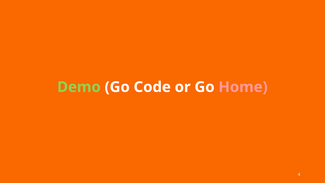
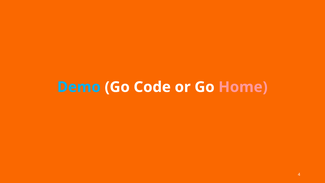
Demo colour: light green -> light blue
